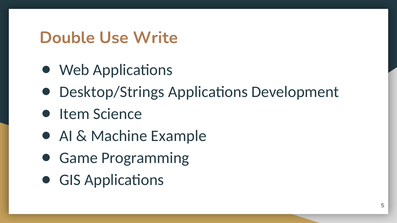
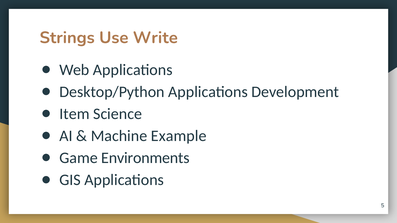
Double: Double -> Strings
Desktop/Strings: Desktop/Strings -> Desktop/Python
Programming: Programming -> Environments
